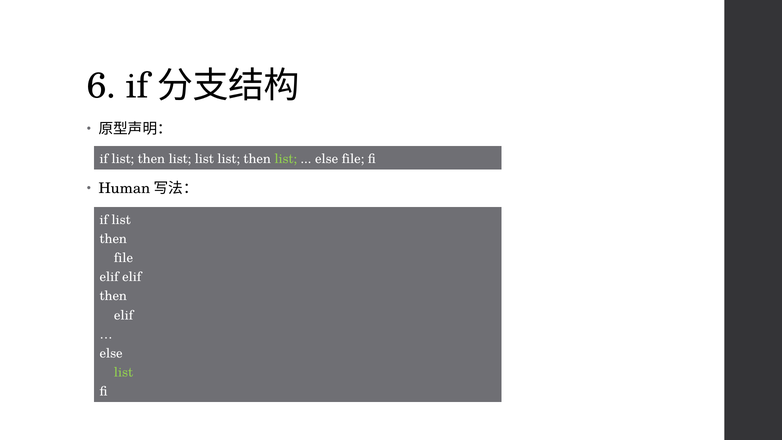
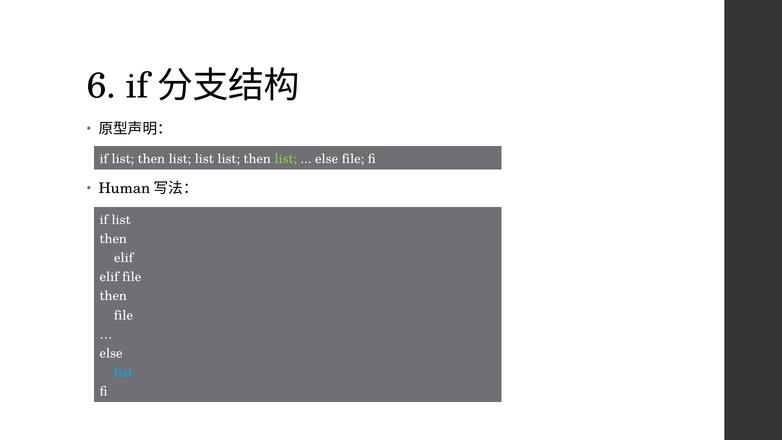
file at (124, 258): file -> elif
elif elif: elif -> file
elif at (124, 315): elif -> file
list at (124, 372) colour: light green -> light blue
